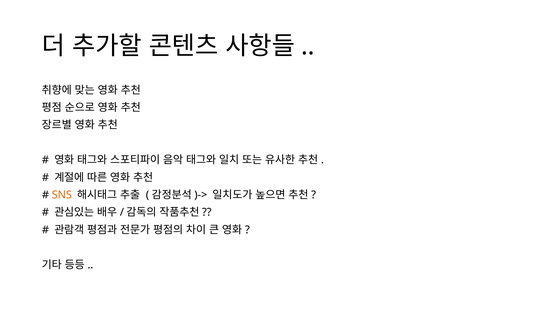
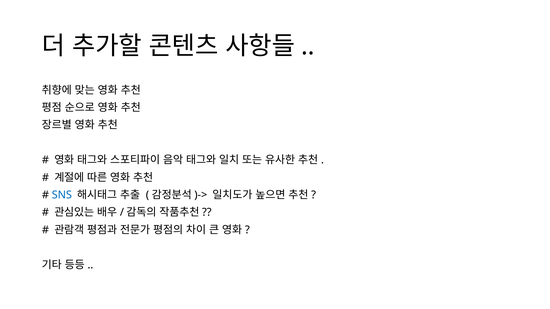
SNS colour: orange -> blue
